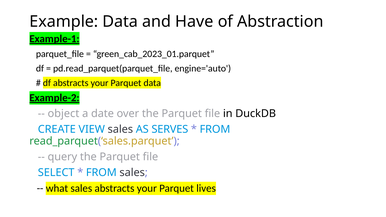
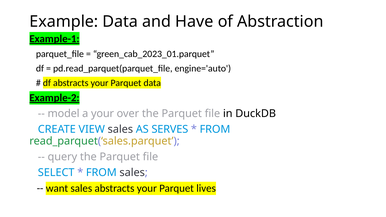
object: object -> model
a date: date -> your
what: what -> want
